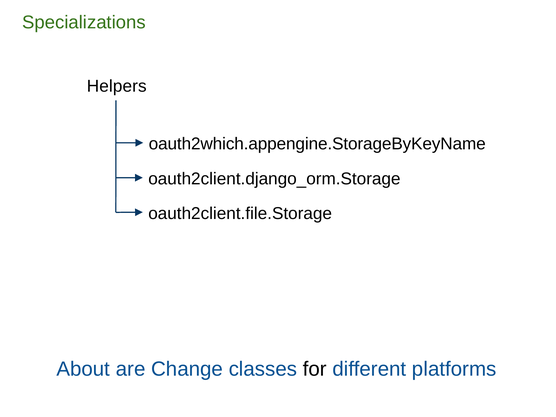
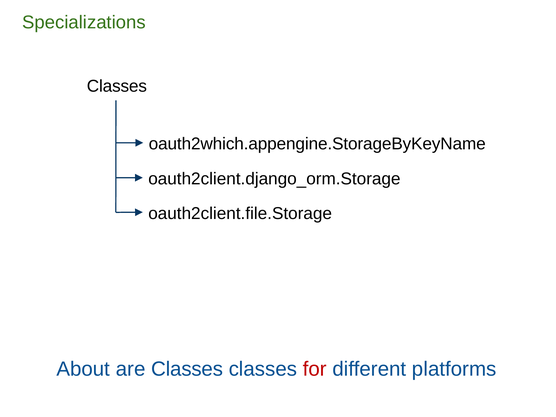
Helpers at (117, 86): Helpers -> Classes
are Change: Change -> Classes
for colour: black -> red
